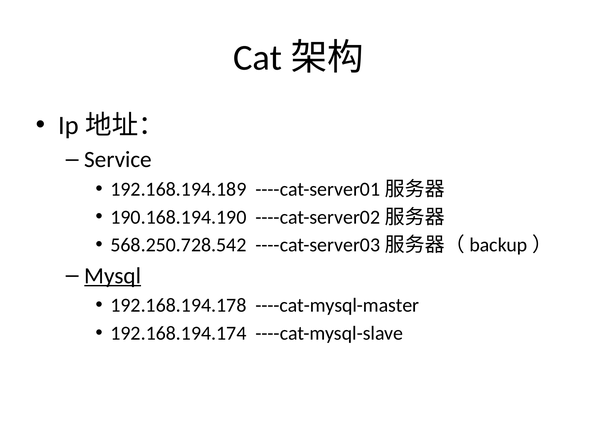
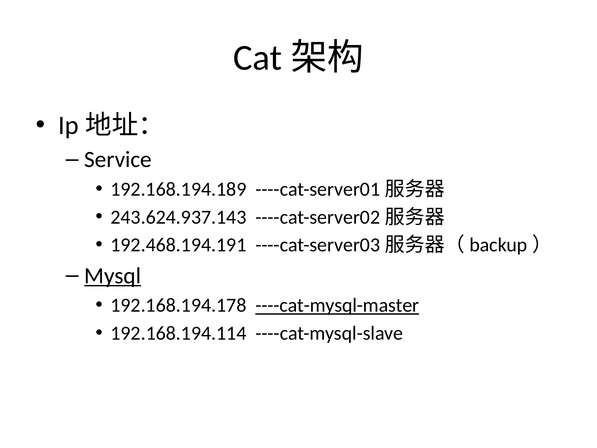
190.168.194.190: 190.168.194.190 -> 243.624.937.143
568.250.728.542: 568.250.728.542 -> 192.468.194.191
----cat-mysql-master underline: none -> present
192.168.194.174: 192.168.194.174 -> 192.168.194.114
